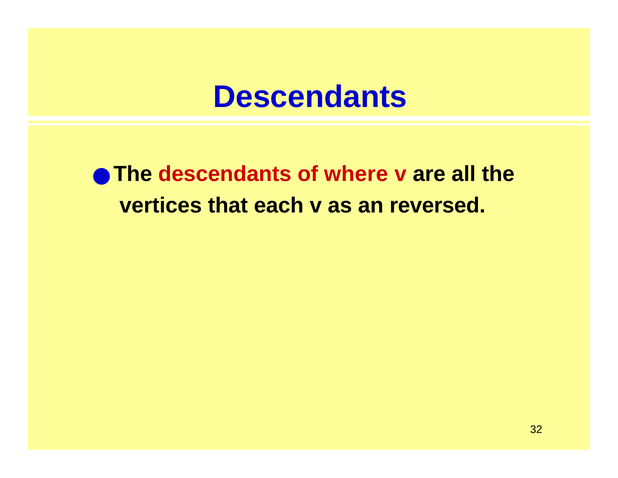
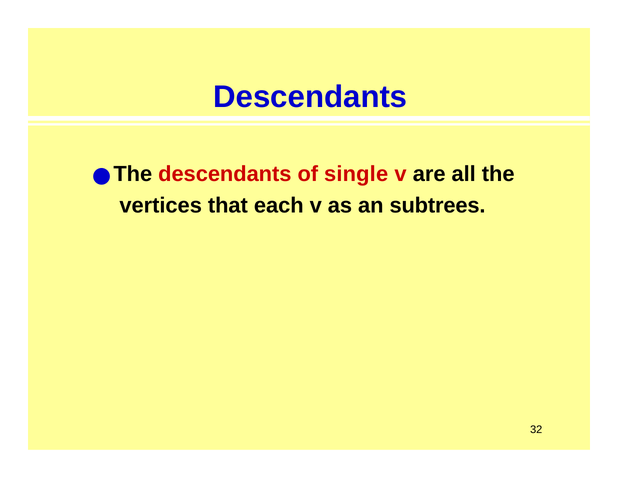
where: where -> single
reversed: reversed -> subtrees
